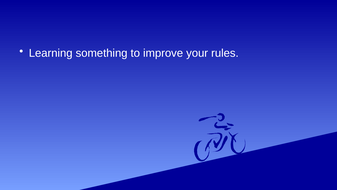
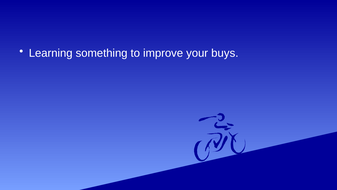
rules: rules -> buys
